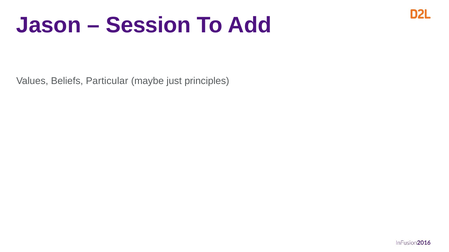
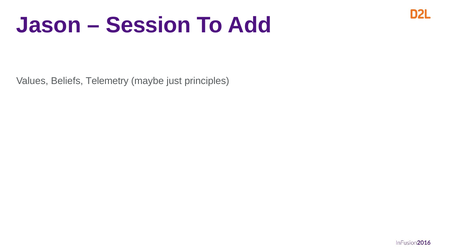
Particular: Particular -> Telemetry
